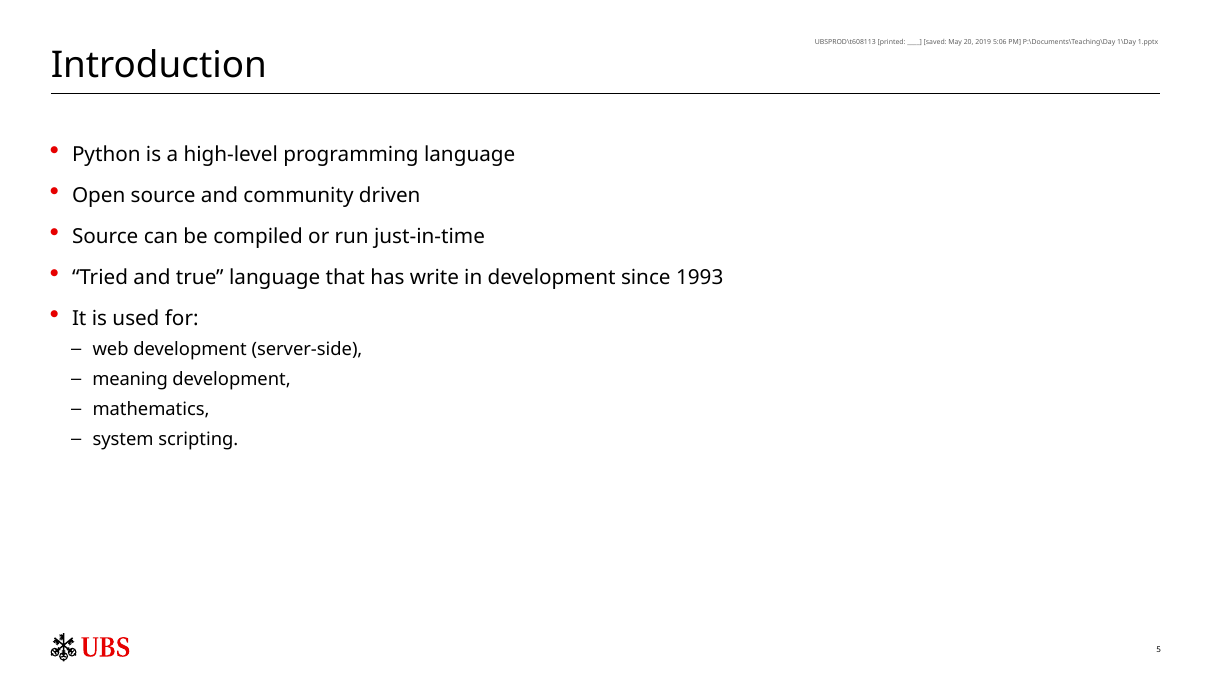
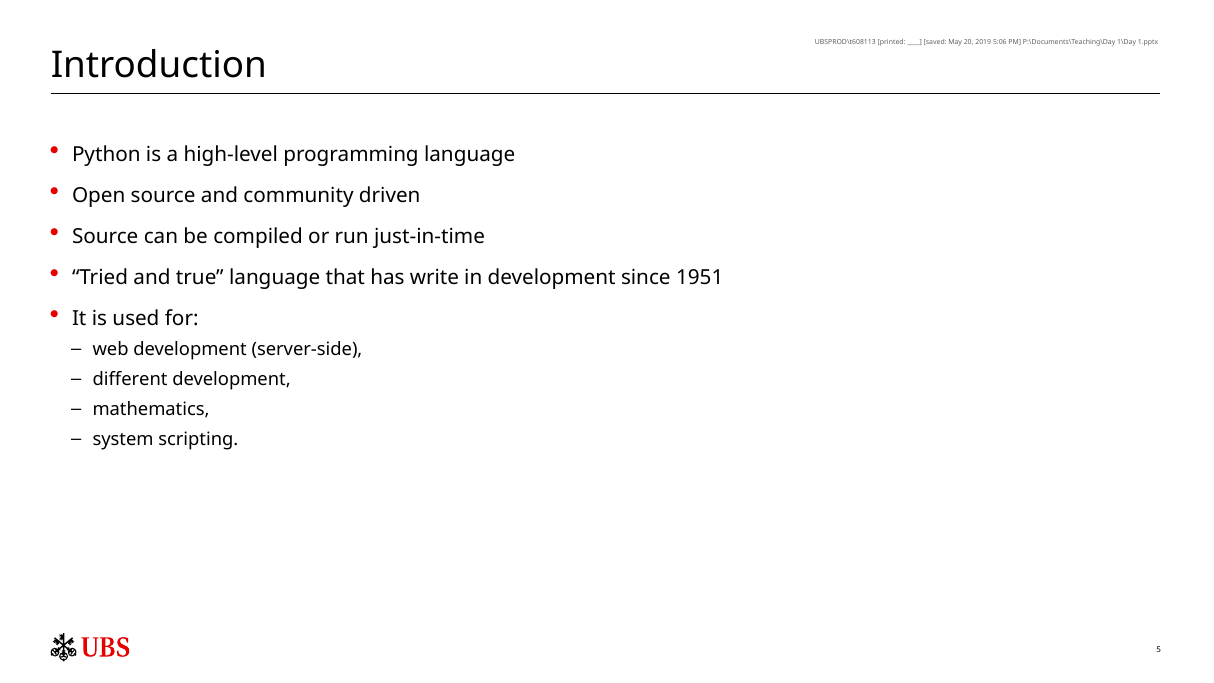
1993: 1993 -> 1951
meaning: meaning -> different
